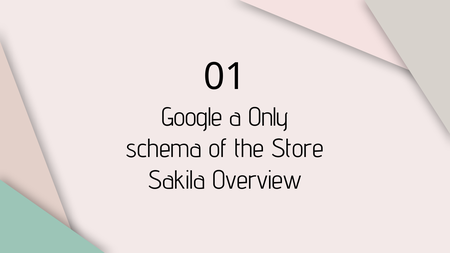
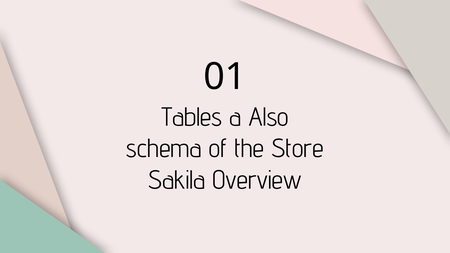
Google: Google -> Tables
Only: Only -> Also
